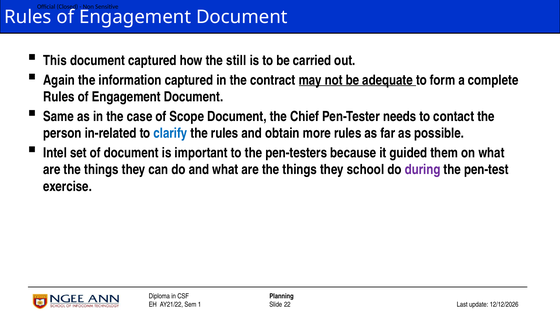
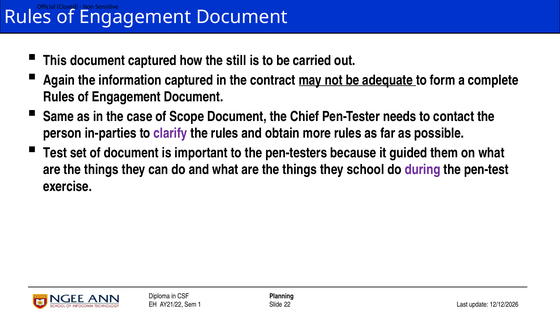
in-related: in-related -> in-parties
clarify colour: blue -> purple
Intel: Intel -> Test
